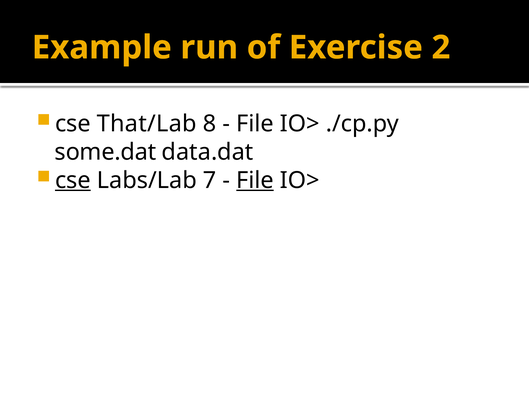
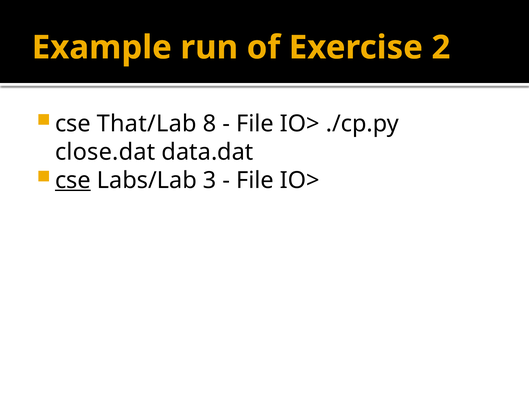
some.dat: some.dat -> close.dat
7: 7 -> 3
File at (255, 180) underline: present -> none
